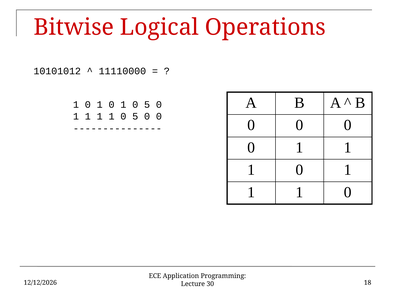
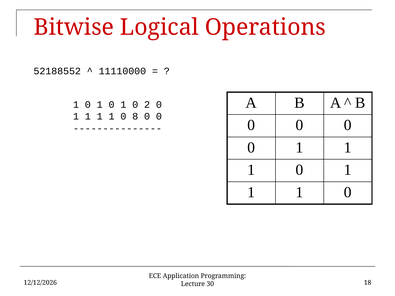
10101012: 10101012 -> 52188552
0 1 0 5: 5 -> 2
1 1 0 5: 5 -> 8
